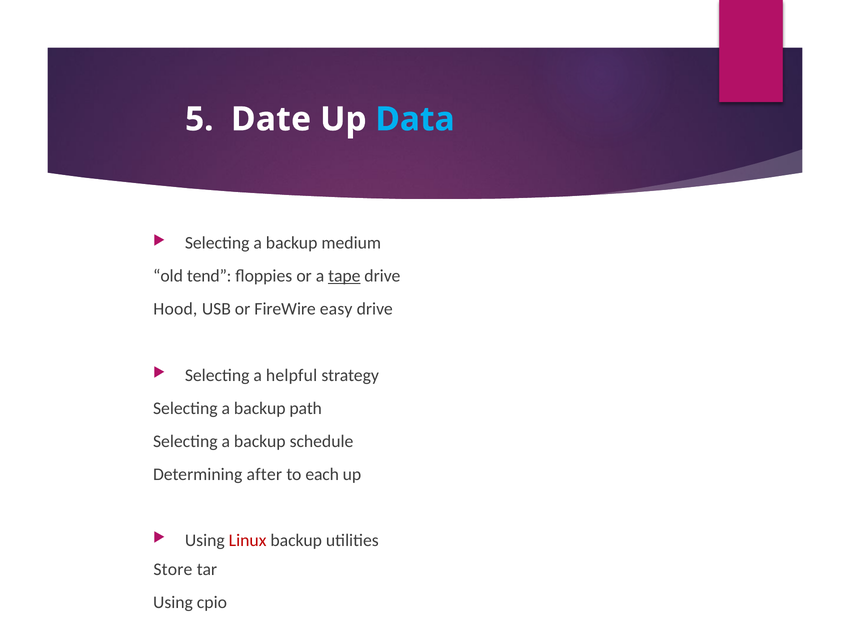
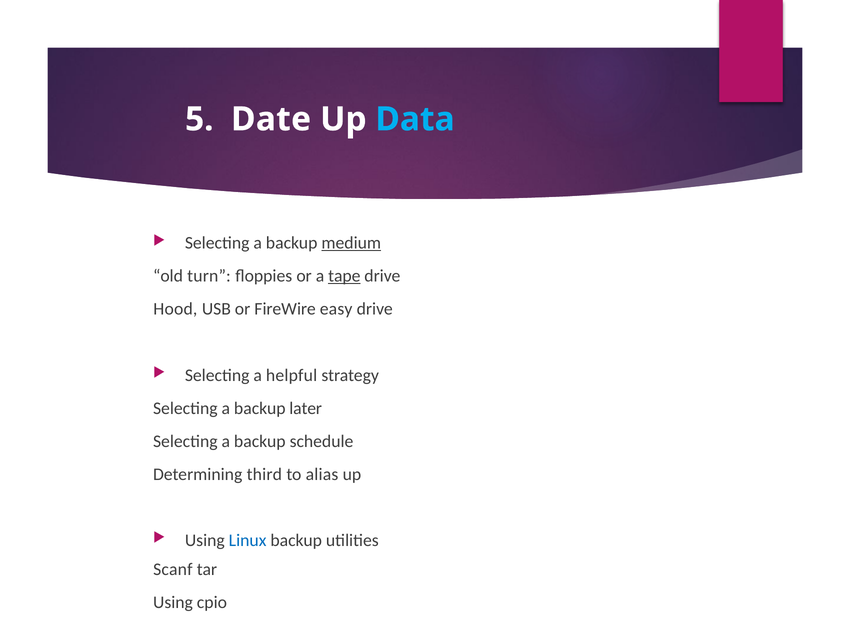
medium underline: none -> present
tend: tend -> turn
path: path -> later
after: after -> third
each: each -> alias
Linux colour: red -> blue
Store: Store -> Scanf
